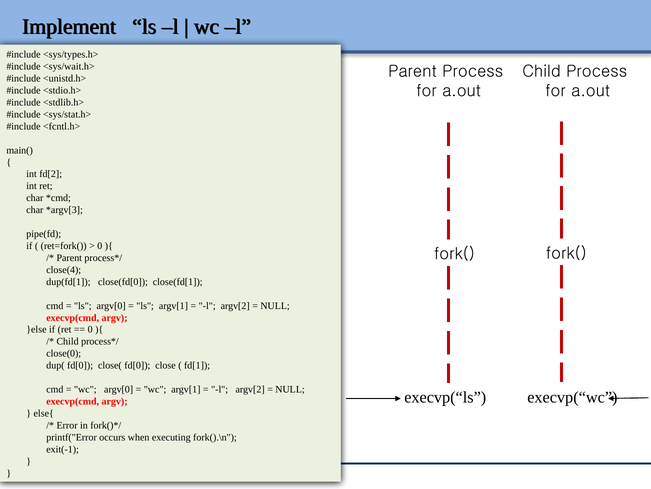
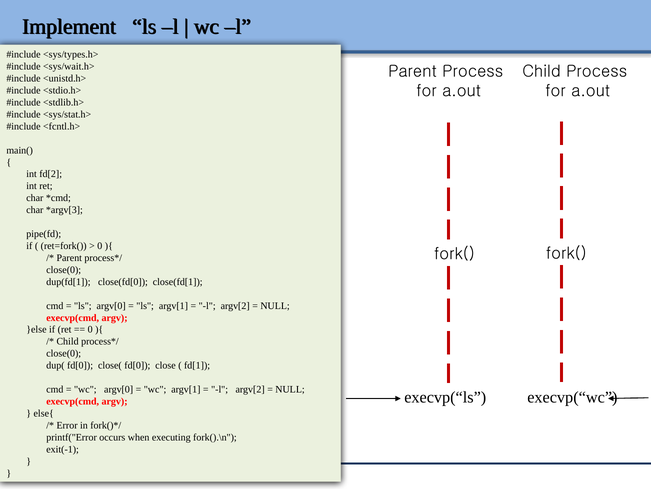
close(4 at (64, 269): close(4 -> close(0
